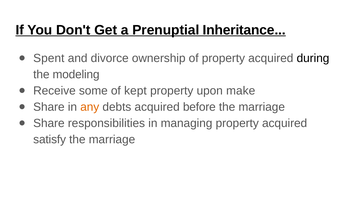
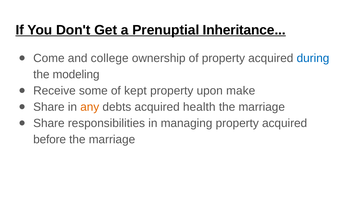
Spent: Spent -> Come
divorce: divorce -> college
during colour: black -> blue
before: before -> health
satisfy: satisfy -> before
